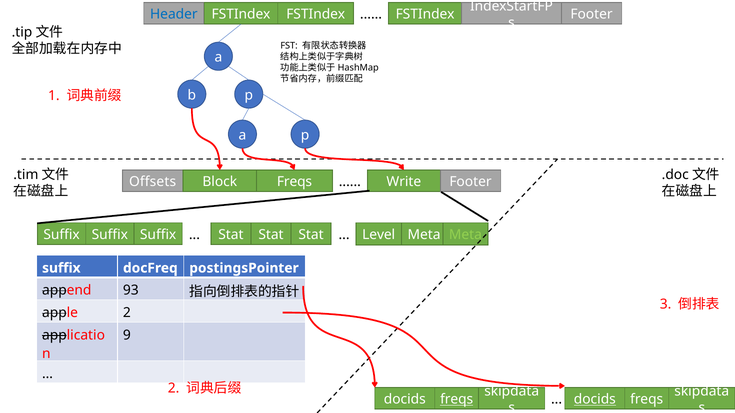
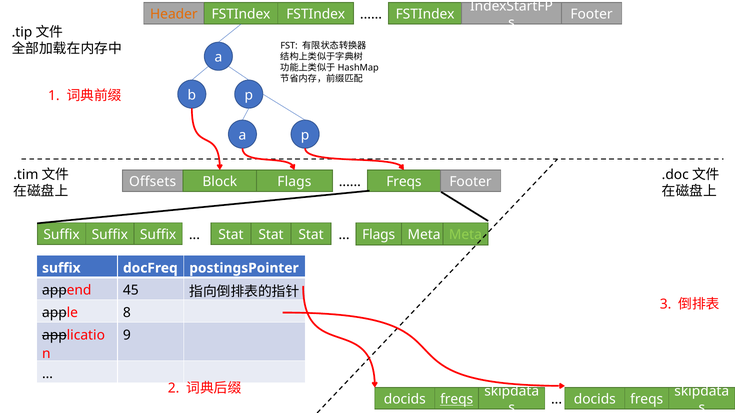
Header colour: blue -> orange
Block Freqs: Freqs -> Flags
Write at (404, 182): Write -> Freqs
Level at (379, 235): Level -> Flags
93: 93 -> 45
apple 2: 2 -> 8
docids at (595, 400) underline: present -> none
